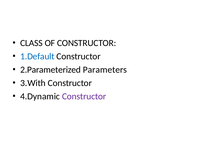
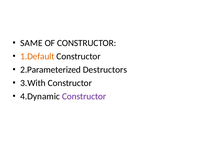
CLASS: CLASS -> SAME
1.Default colour: blue -> orange
Parameters: Parameters -> Destructors
